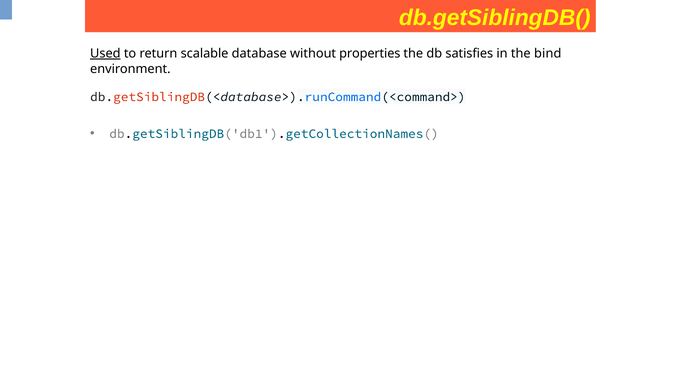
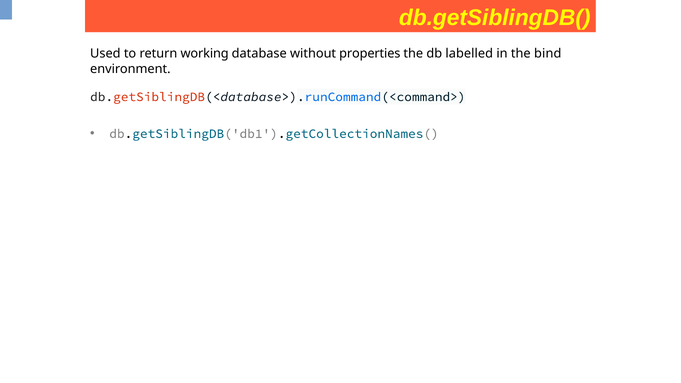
Used underline: present -> none
scalable: scalable -> working
satisfies: satisfies -> labelled
